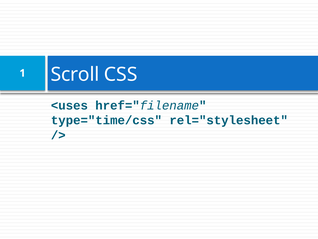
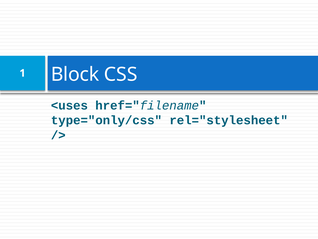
Scroll: Scroll -> Block
type="time/css: type="time/css -> type="only/css
